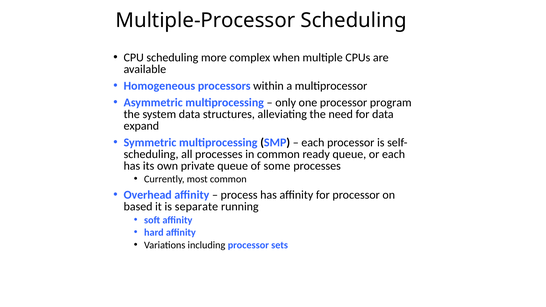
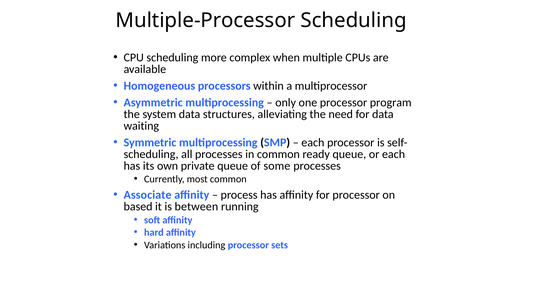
expand: expand -> waiting
Overhead: Overhead -> Associate
separate: separate -> between
